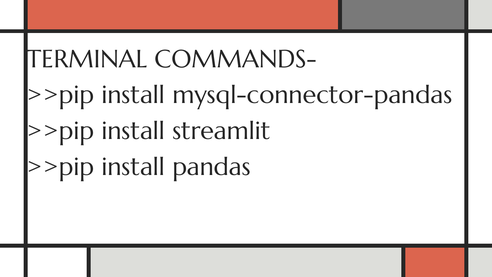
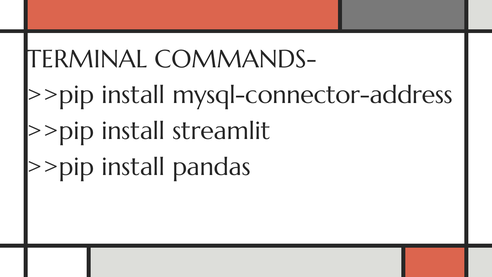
mysql-connector-pandas: mysql-connector-pandas -> mysql-connector-address
